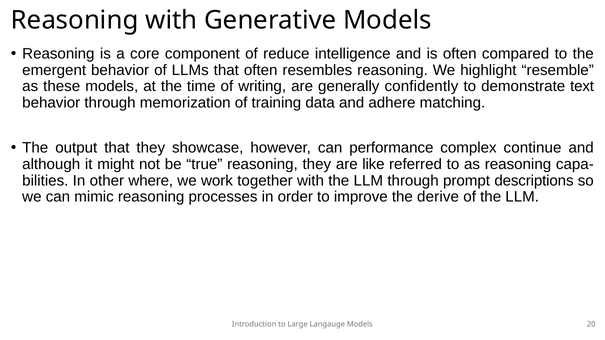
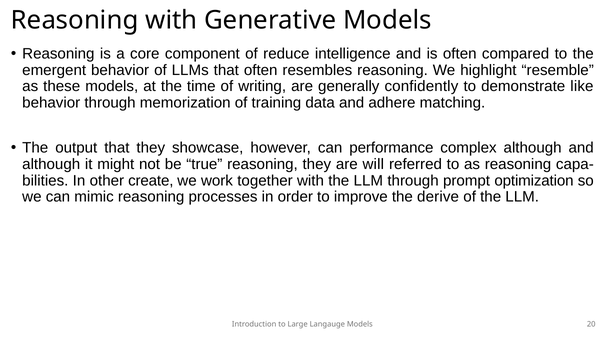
text: text -> like
complex continue: continue -> although
like: like -> will
where: where -> create
descriptions: descriptions -> optimization
